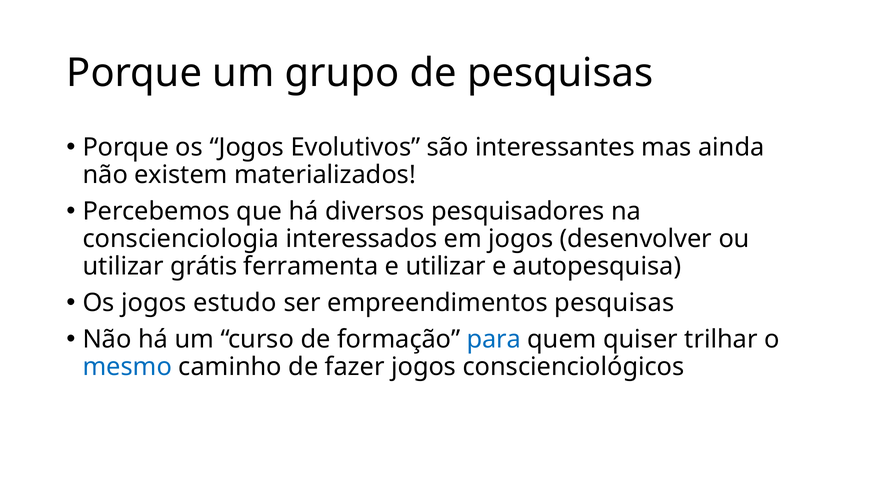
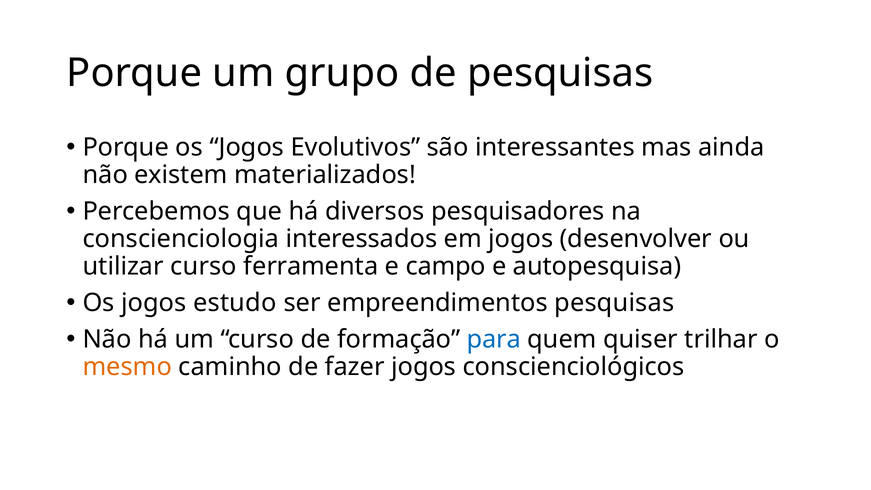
utilizar grátis: grátis -> curso
e utilizar: utilizar -> campo
mesmo colour: blue -> orange
